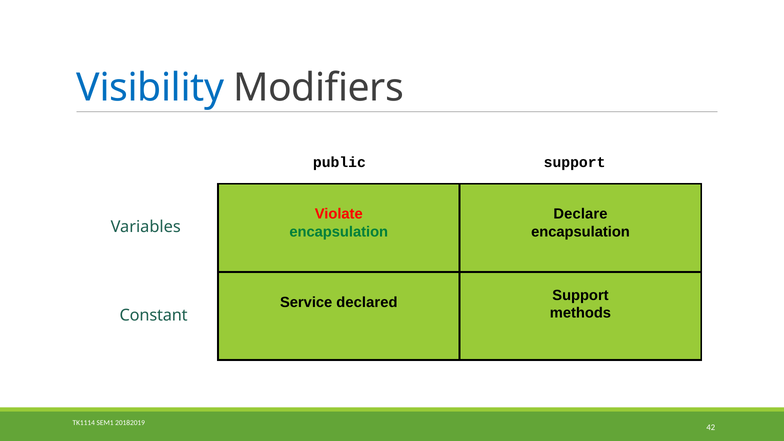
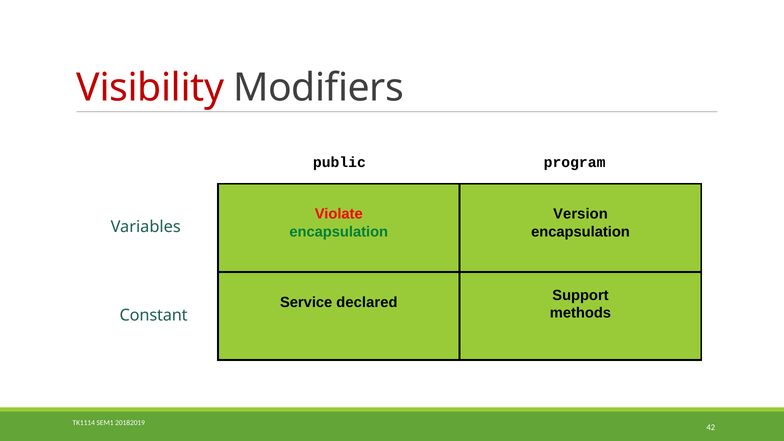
Visibility colour: blue -> red
public support: support -> program
Declare: Declare -> Version
